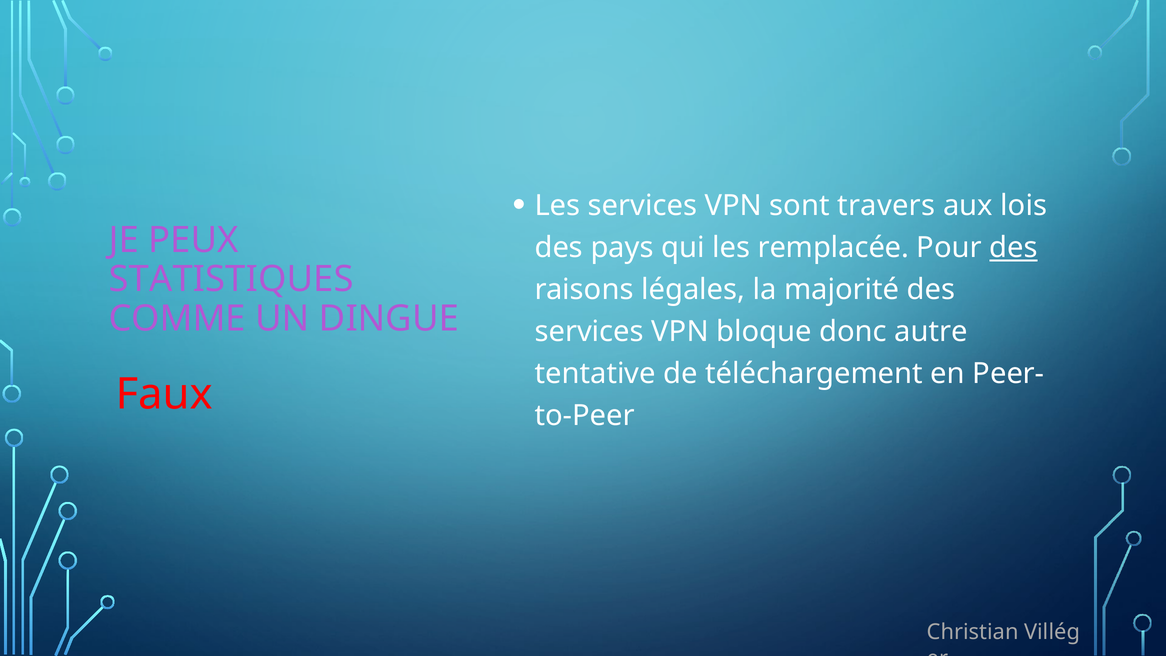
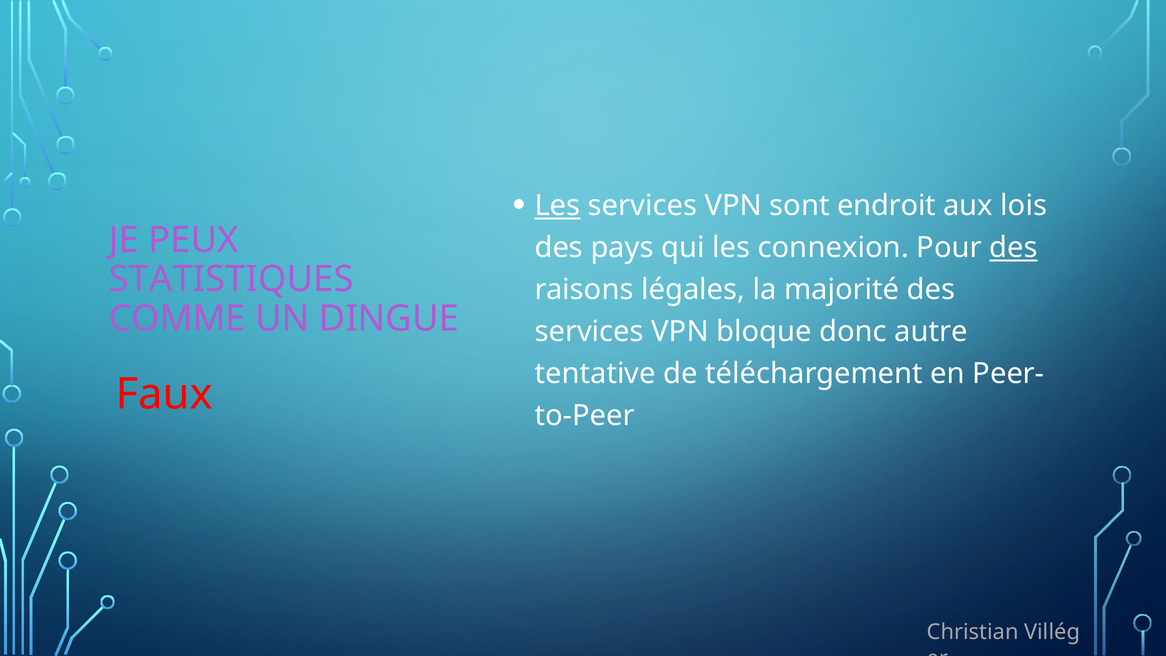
Les at (558, 206) underline: none -> present
travers: travers -> endroit
remplacée: remplacée -> connexion
